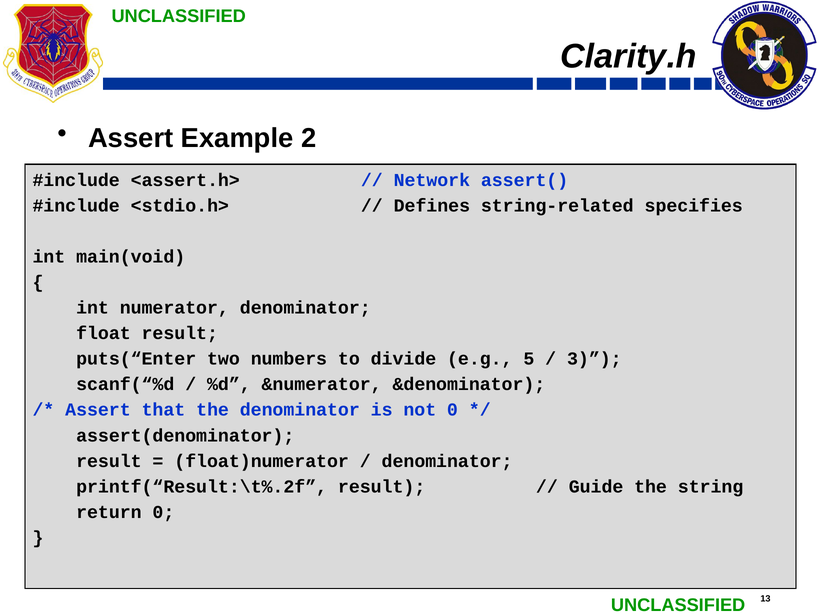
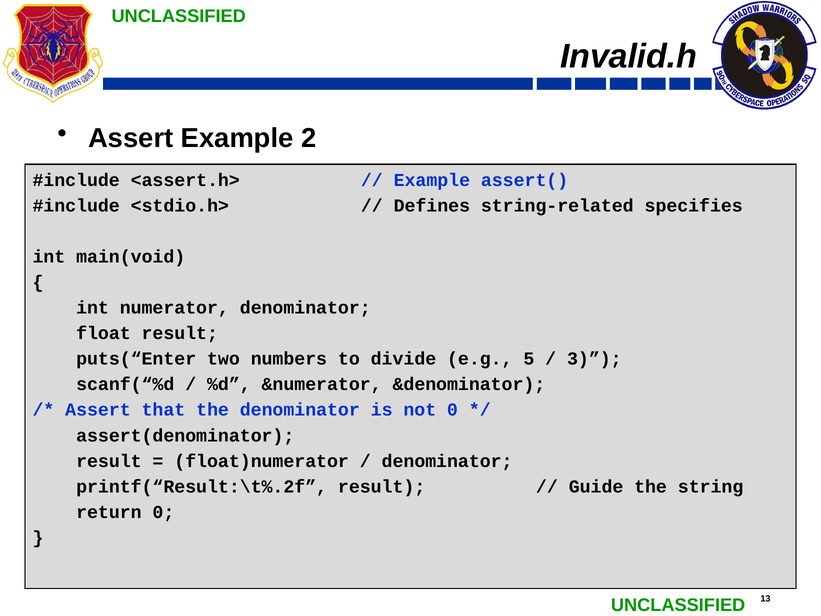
Clarity.h: Clarity.h -> Invalid.h
Network at (432, 180): Network -> Example
